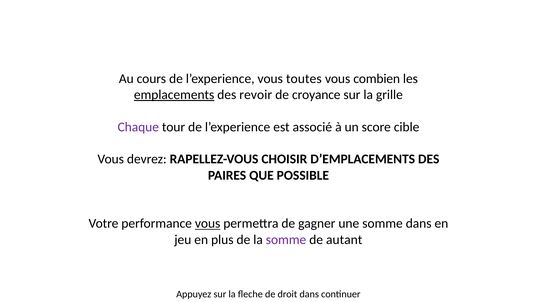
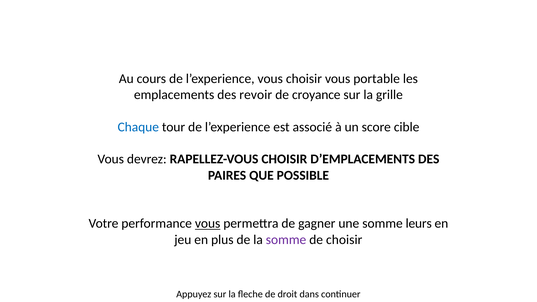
vous toutes: toutes -> choisir
combien: combien -> portable
emplacements underline: present -> none
Chaque colour: purple -> blue
somme dans: dans -> leurs
de autant: autant -> choisir
